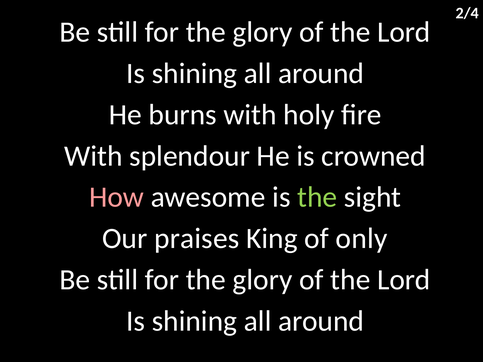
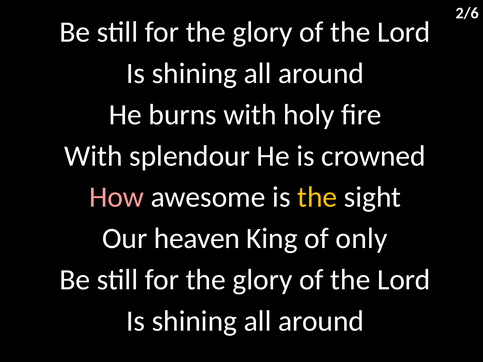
2/4: 2/4 -> 2/6
the at (317, 197) colour: light green -> yellow
praises: praises -> heaven
